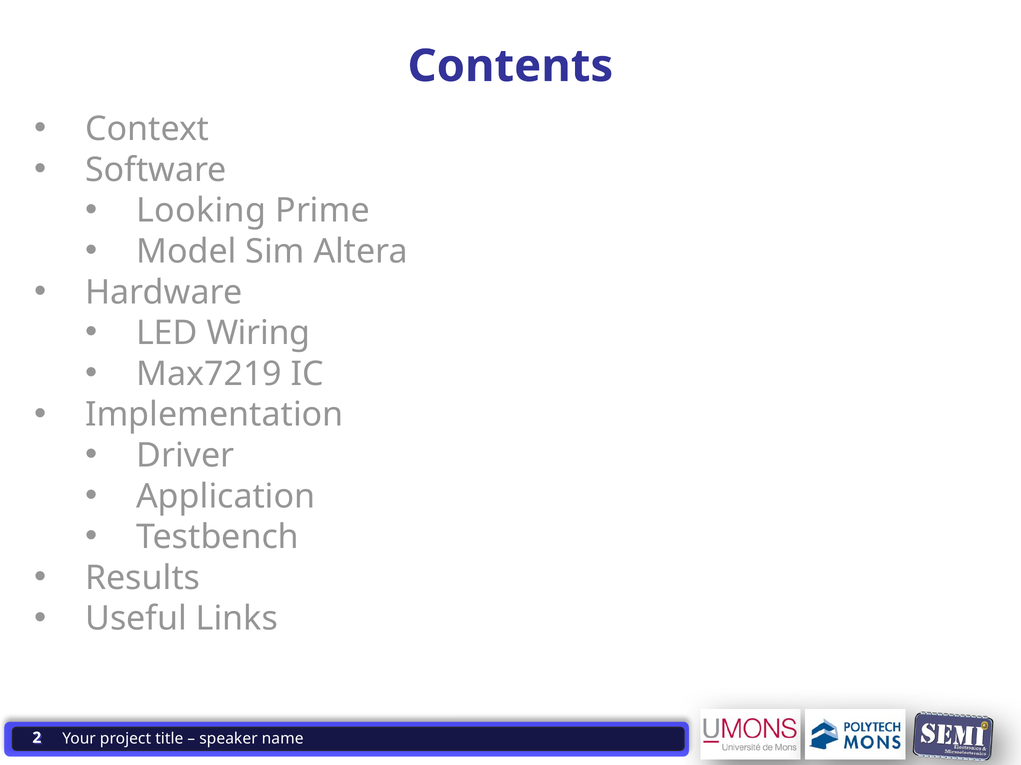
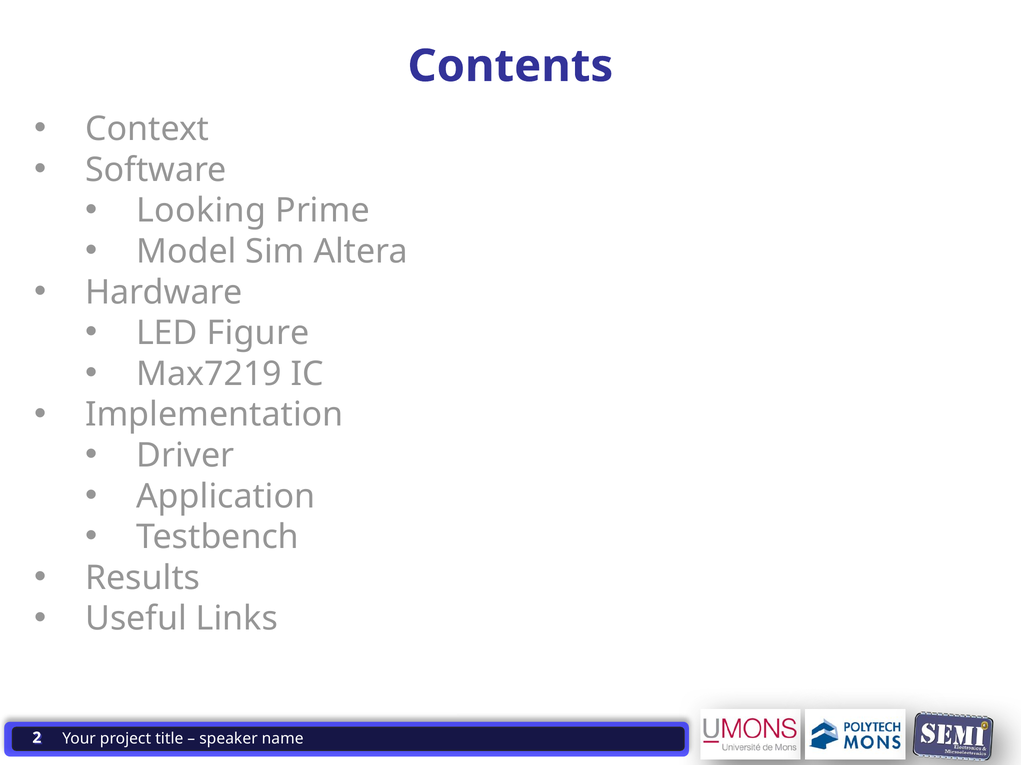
Wiring: Wiring -> Figure
